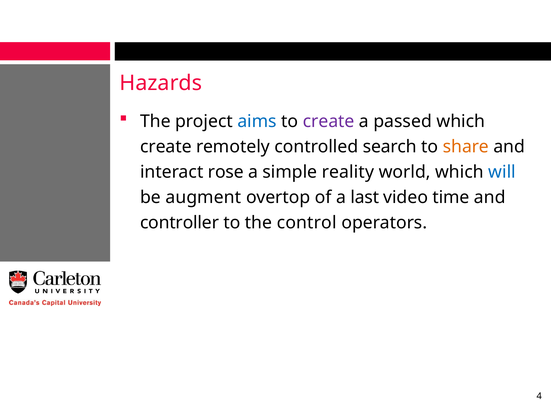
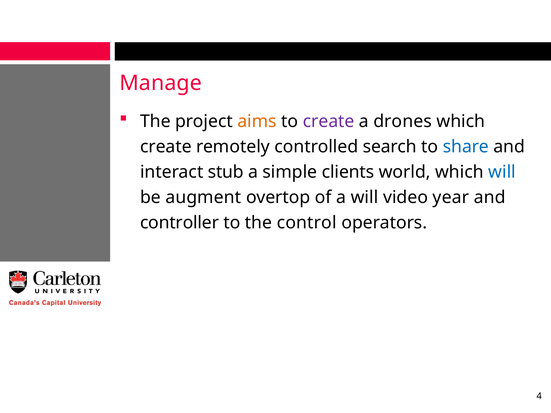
Hazards: Hazards -> Manage
aims colour: blue -> orange
passed: passed -> drones
share colour: orange -> blue
rose: rose -> stub
reality: reality -> clients
a last: last -> will
time: time -> year
